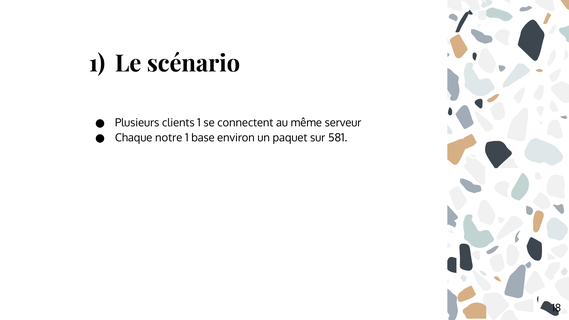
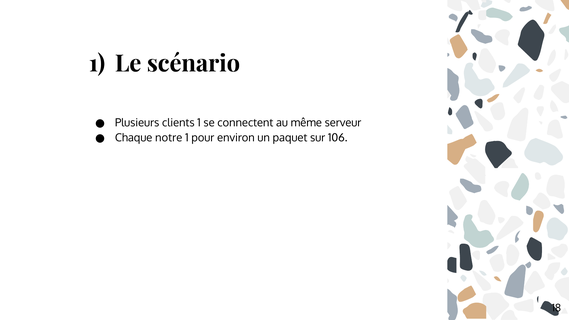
base: base -> pour
581: 581 -> 106
